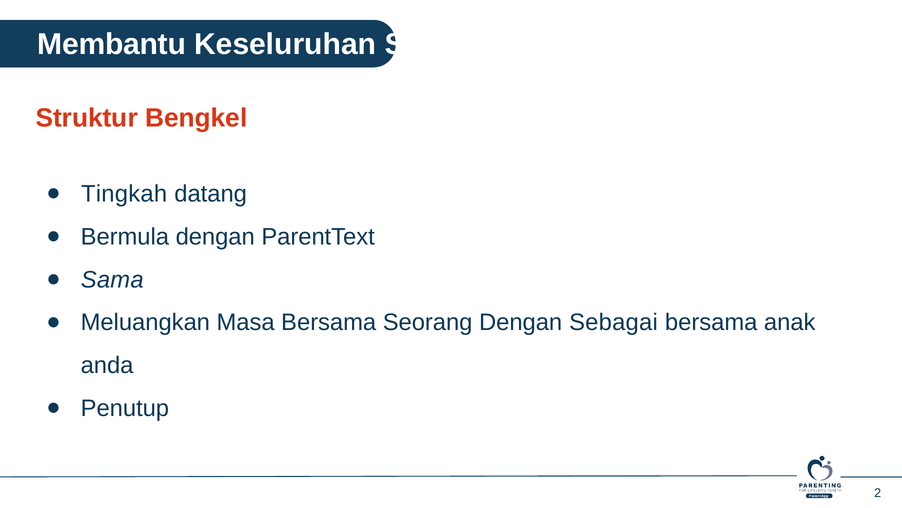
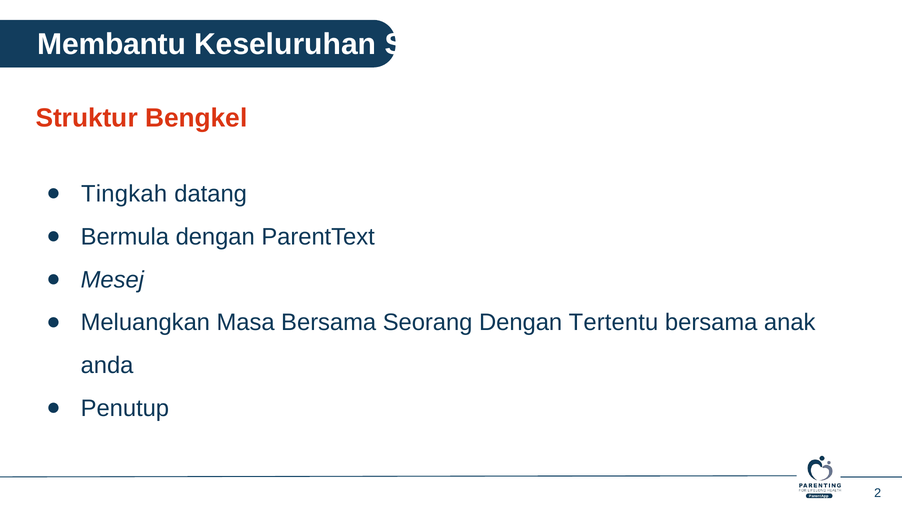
Sama: Sama -> Mesej
Sebagai: Sebagai -> Tertentu
